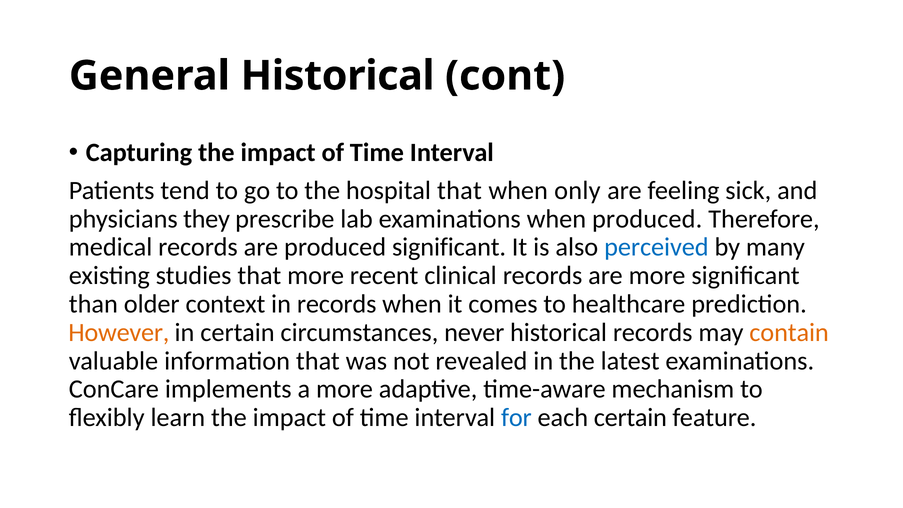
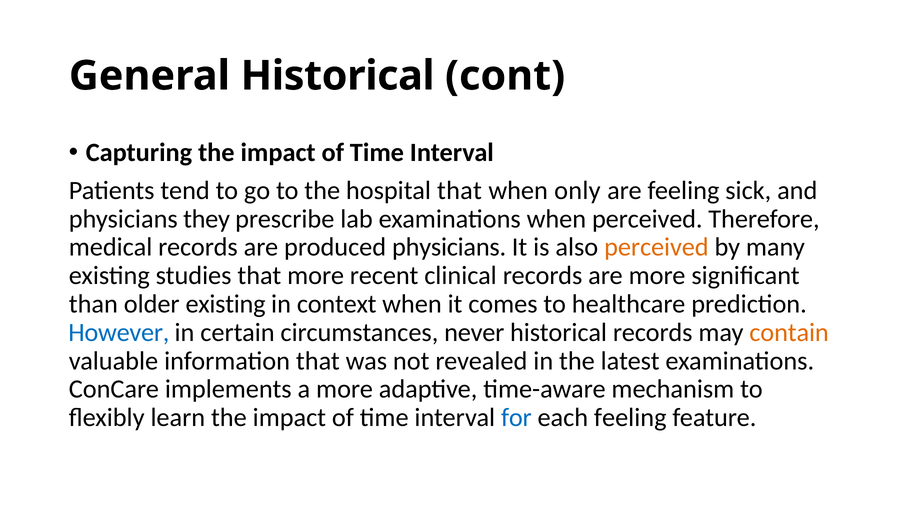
when produced: produced -> perceived
produced significant: significant -> physicians
perceived at (656, 247) colour: blue -> orange
older context: context -> existing
in records: records -> context
However colour: orange -> blue
each certain: certain -> feeling
